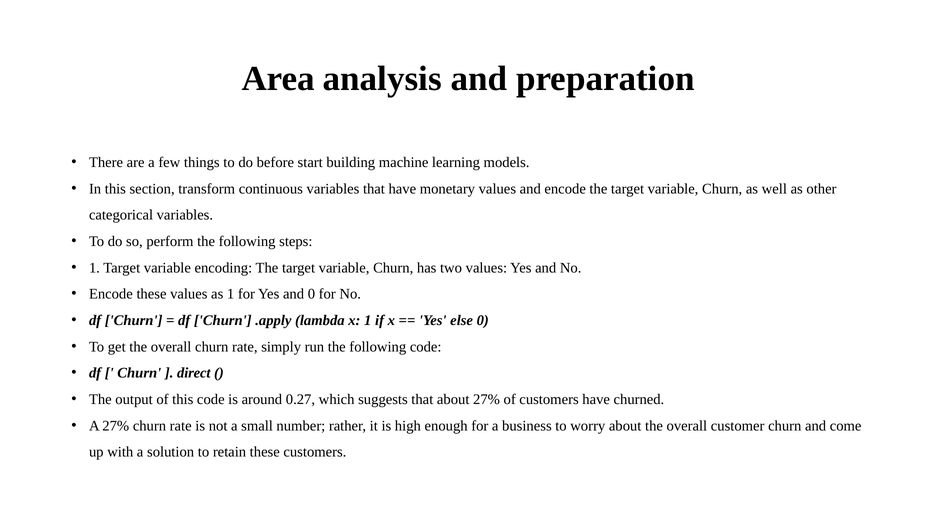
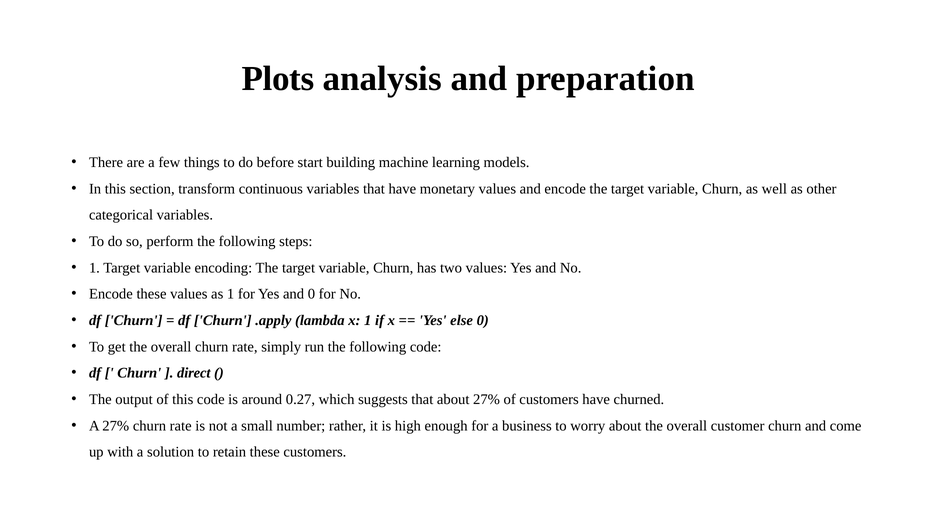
Area: Area -> Plots
